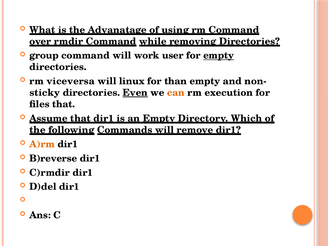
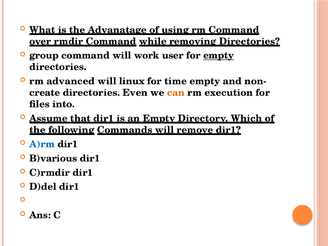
viceversa: viceversa -> advanced
than: than -> time
sticky: sticky -> create
Even underline: present -> none
files that: that -> into
A)rm colour: orange -> blue
B)reverse: B)reverse -> B)various
